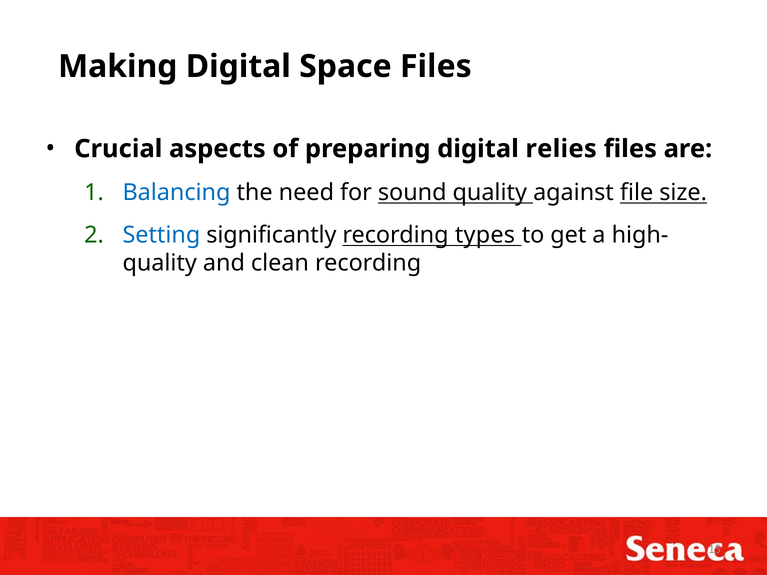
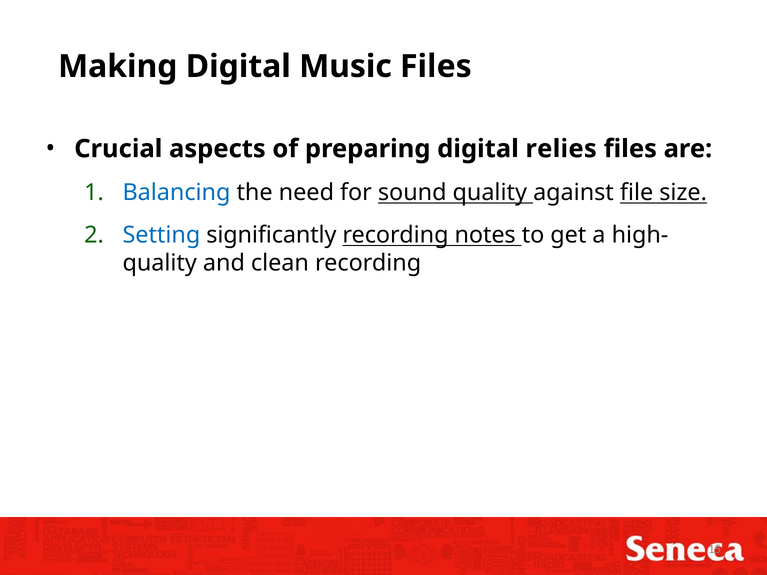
Space: Space -> Music
types: types -> notes
